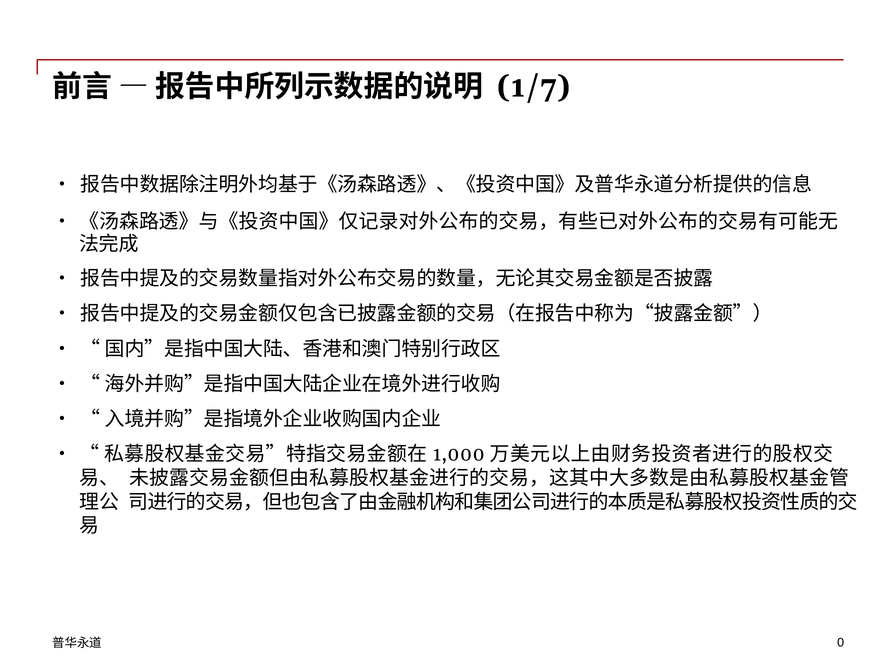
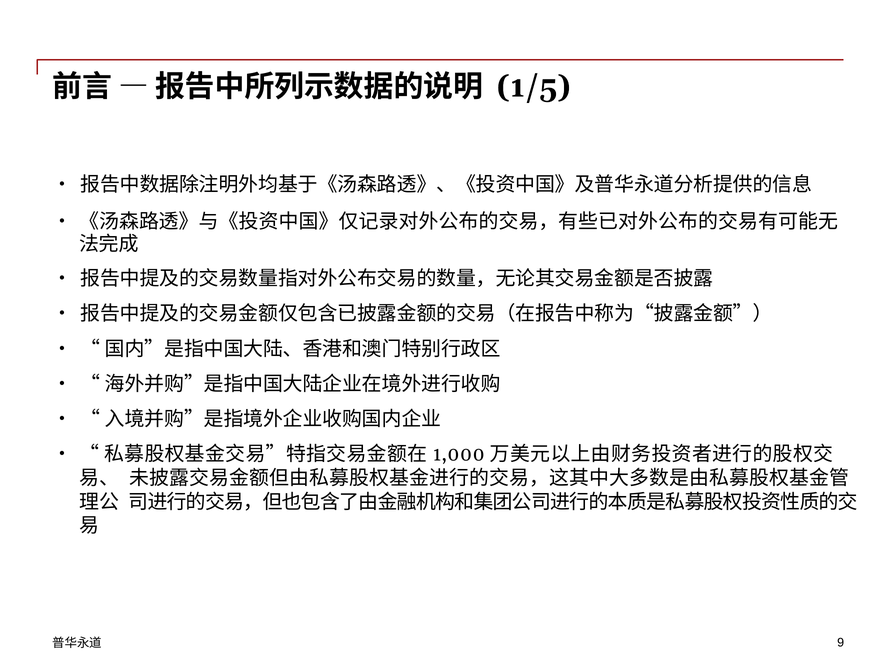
1/7: 1/7 -> 1/5
0: 0 -> 9
